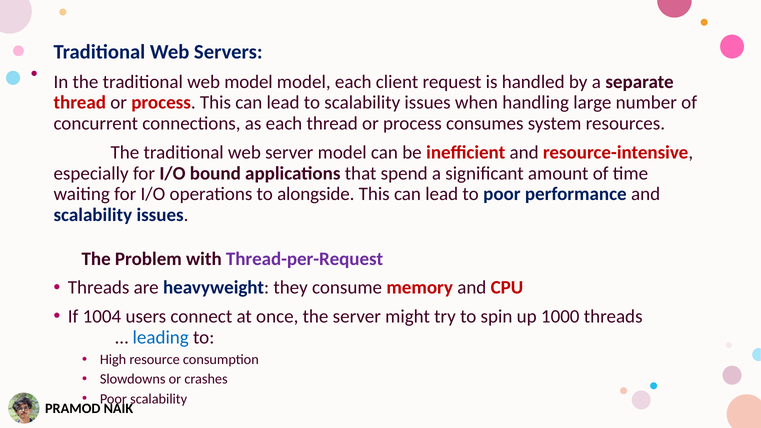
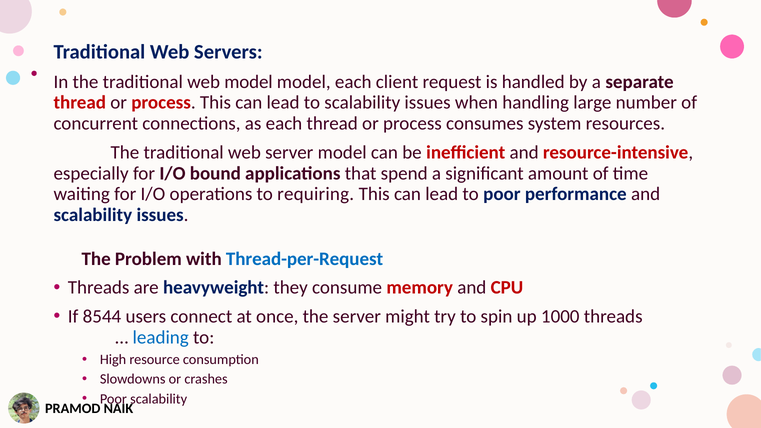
alongside: alongside -> requiring
Thread-per-Request colour: purple -> blue
1004: 1004 -> 8544
